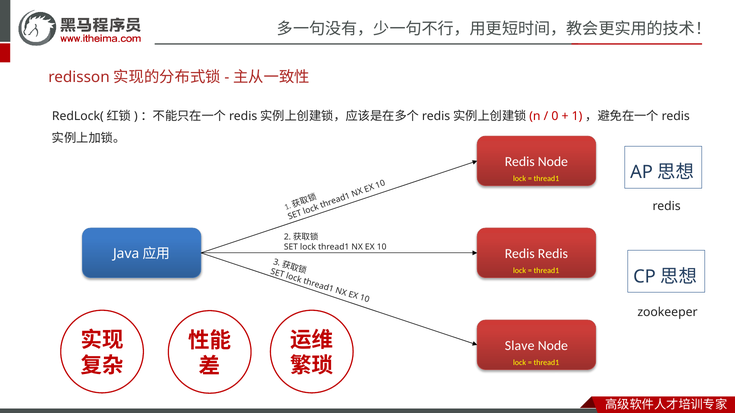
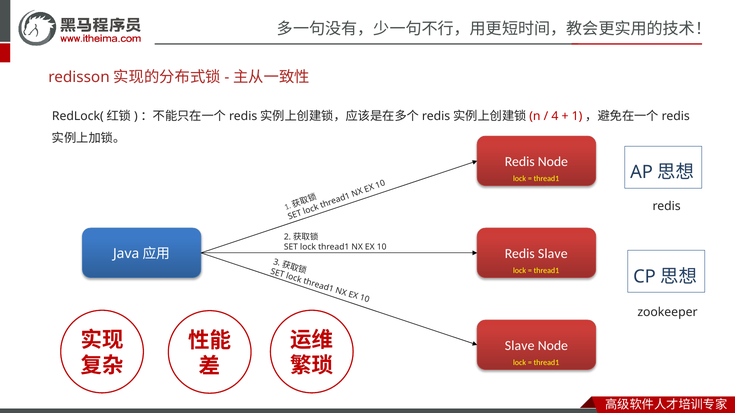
0 at (555, 117): 0 -> 4
Redis at (553, 254): Redis -> Slave
